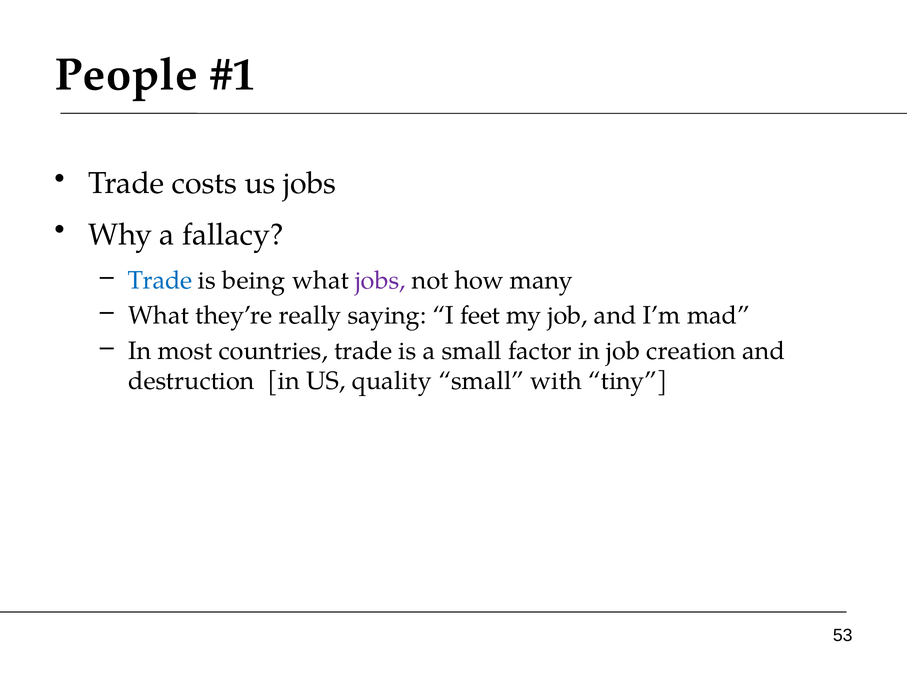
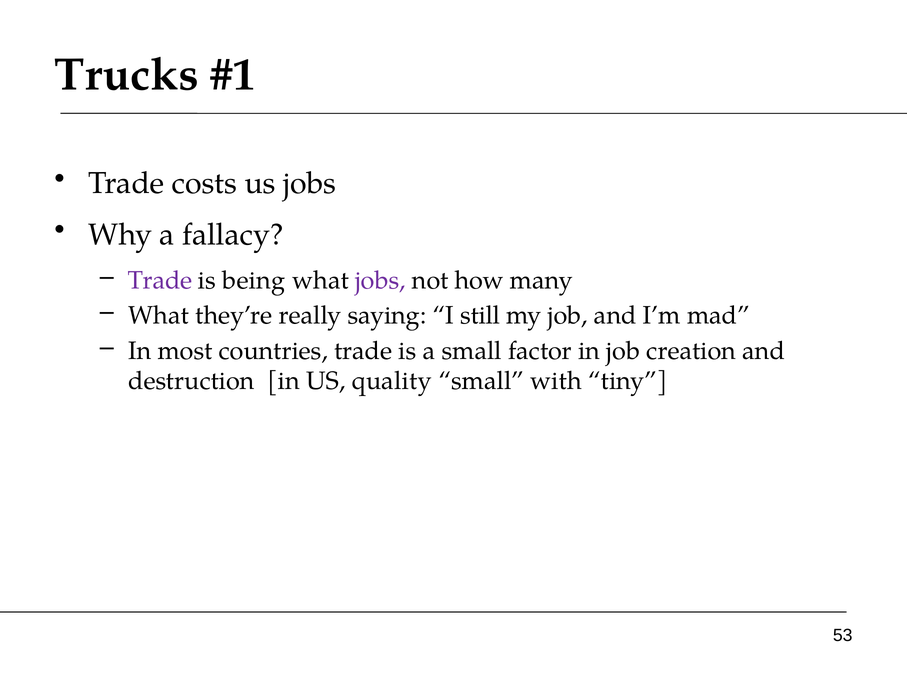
People: People -> Trucks
Trade at (160, 280) colour: blue -> purple
feet: feet -> still
